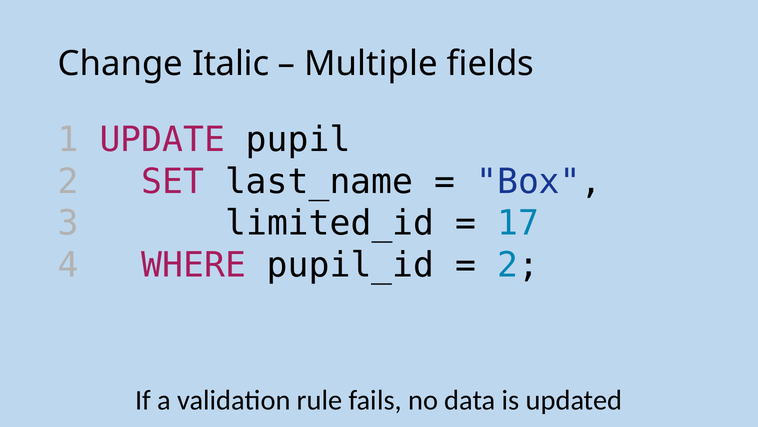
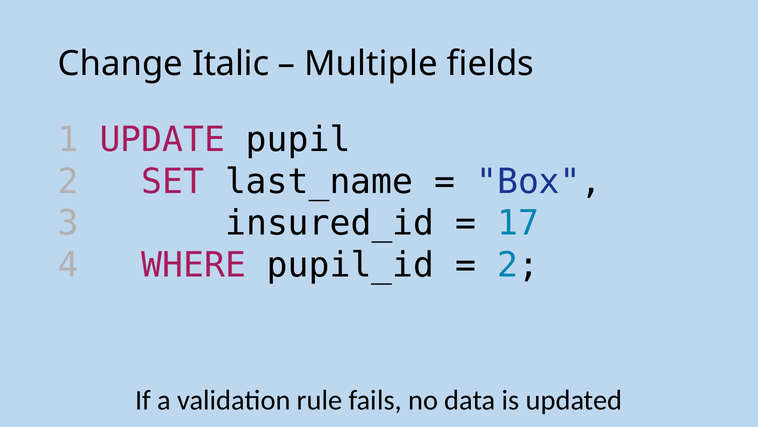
limited_id: limited_id -> insured_id
